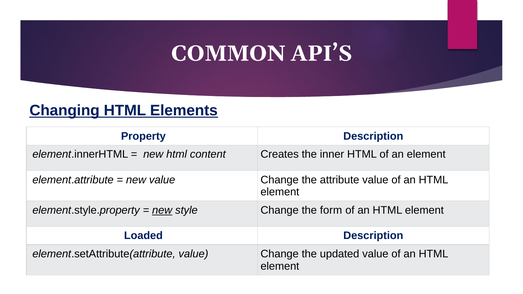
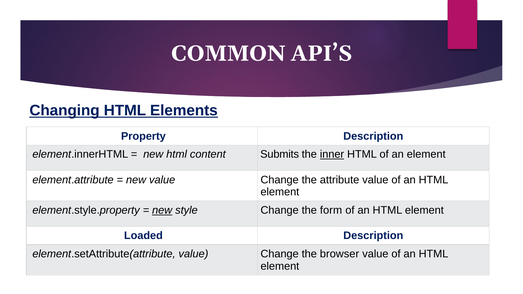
Creates: Creates -> Submits
inner underline: none -> present
updated: updated -> browser
